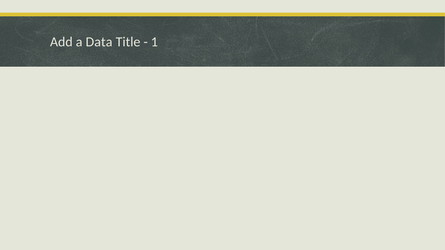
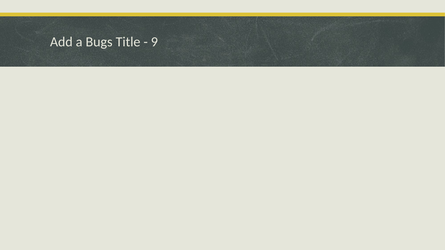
Data: Data -> Bugs
1: 1 -> 9
